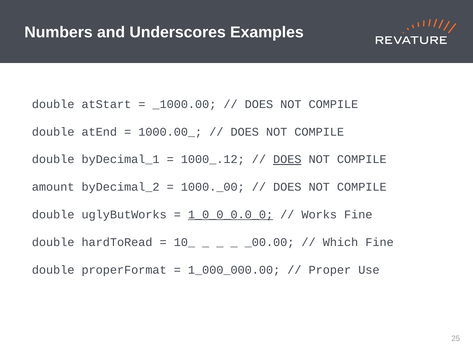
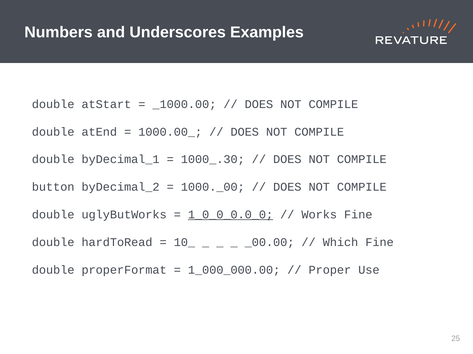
1000_.12: 1000_.12 -> 1000_.30
DOES at (287, 160) underline: present -> none
amount: amount -> button
